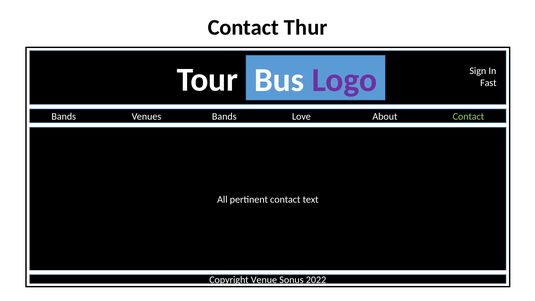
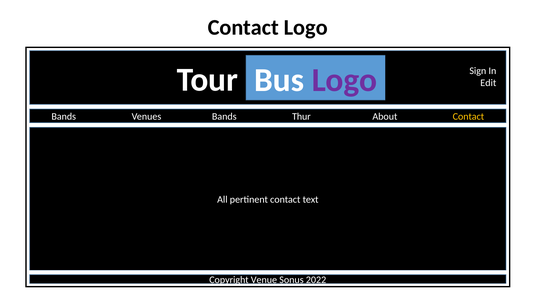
Contact Thur: Thur -> Logo
Fast: Fast -> Edit
Love: Love -> Thur
Contact at (468, 117) colour: light green -> yellow
